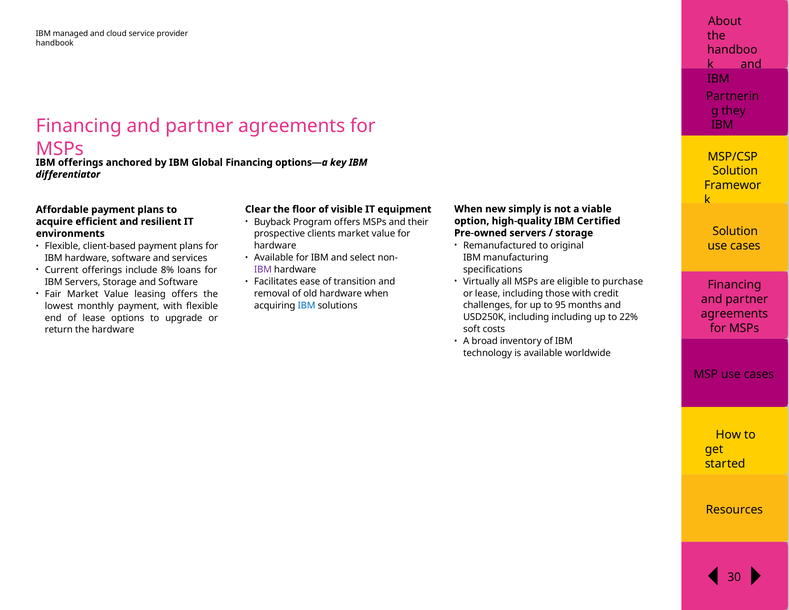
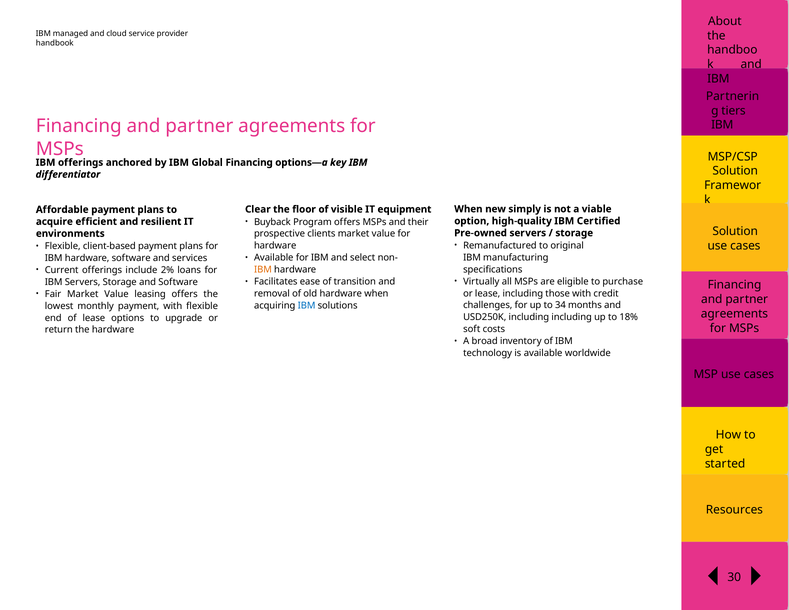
they: they -> tiers
IBM at (263, 270) colour: purple -> orange
8%: 8% -> 2%
95: 95 -> 34
22%: 22% -> 18%
